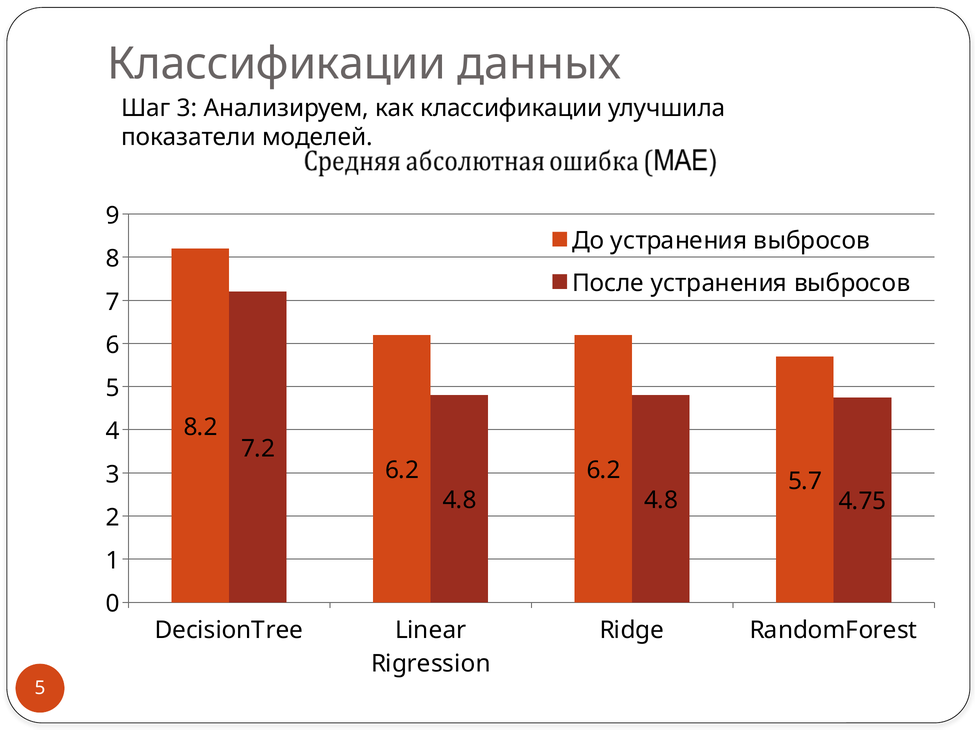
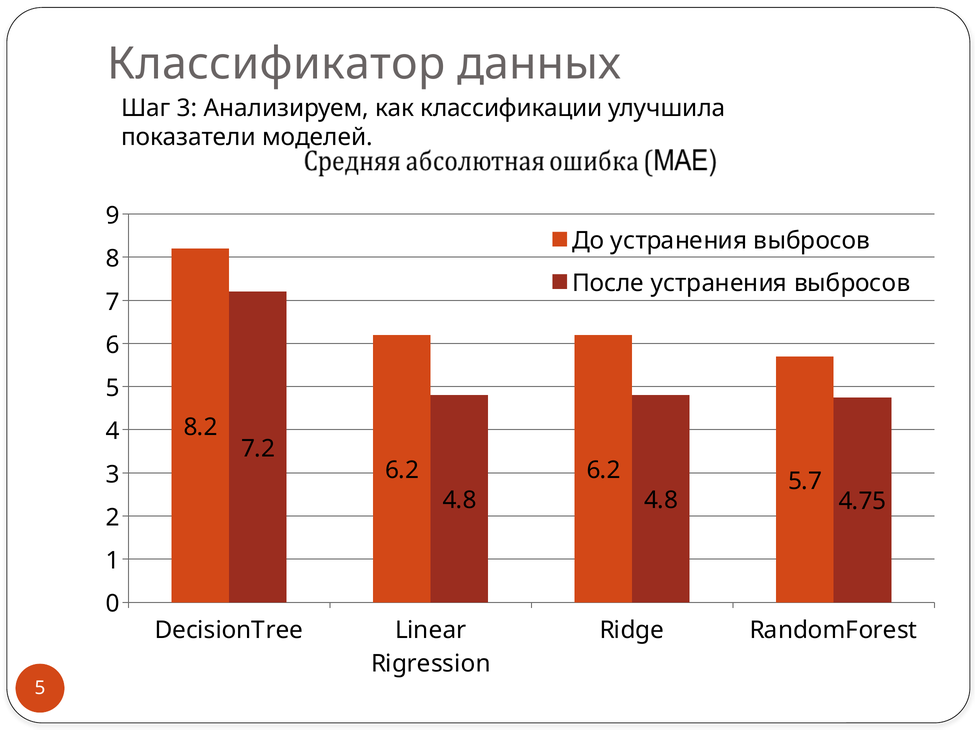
Классификации at (277, 64): Классификации -> Классификатор
